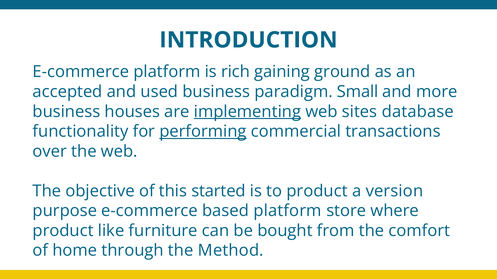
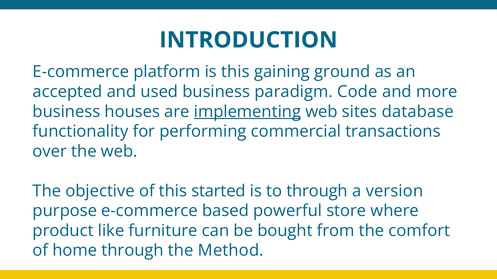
is rich: rich -> this
Small: Small -> Code
performing underline: present -> none
to product: product -> through
based platform: platform -> powerful
